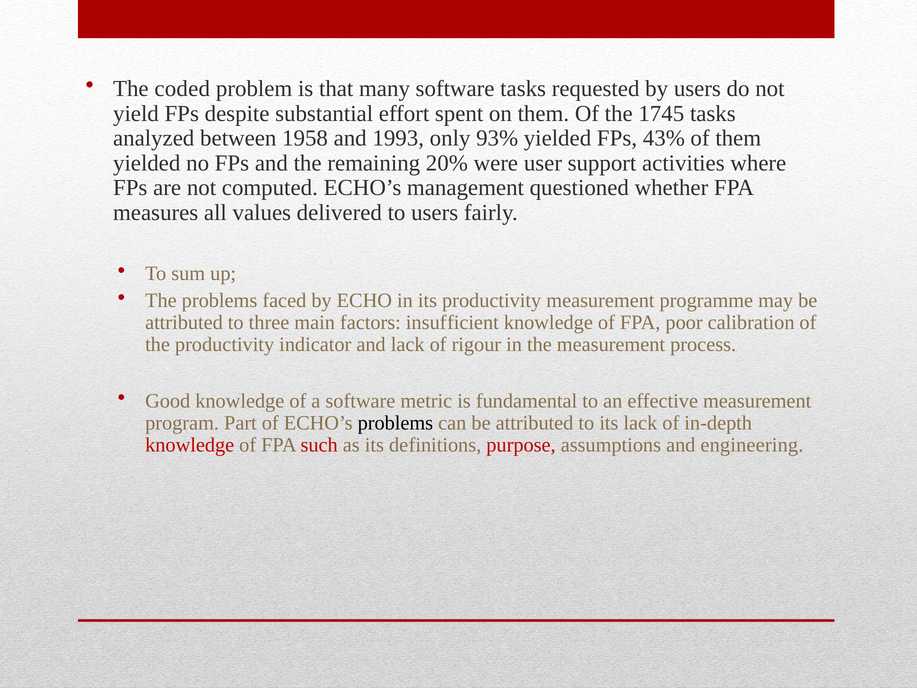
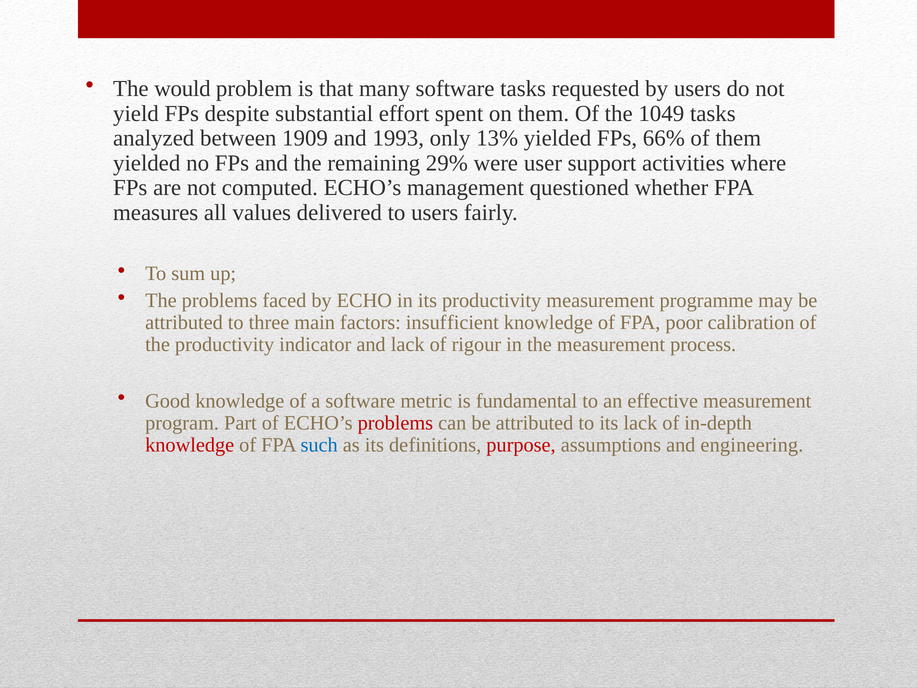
coded: coded -> would
1745: 1745 -> 1049
1958: 1958 -> 1909
93%: 93% -> 13%
43%: 43% -> 66%
20%: 20% -> 29%
problems at (395, 423) colour: black -> red
such colour: red -> blue
